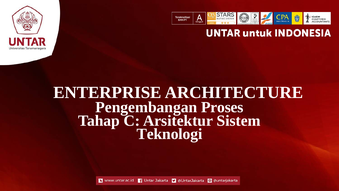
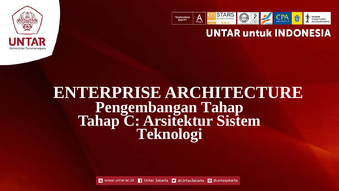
Pengembangan Proses: Proses -> Tahap
